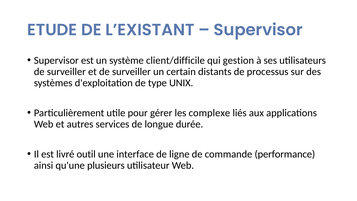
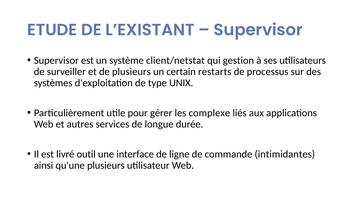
client/difficile: client/difficile -> client/netstat
et de surveiller: surveiller -> plusieurs
distants: distants -> restarts
performance: performance -> intimidantes
